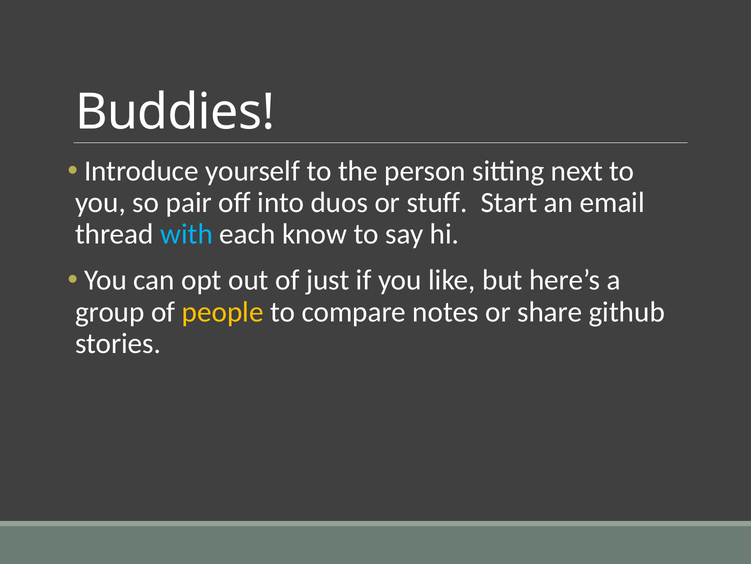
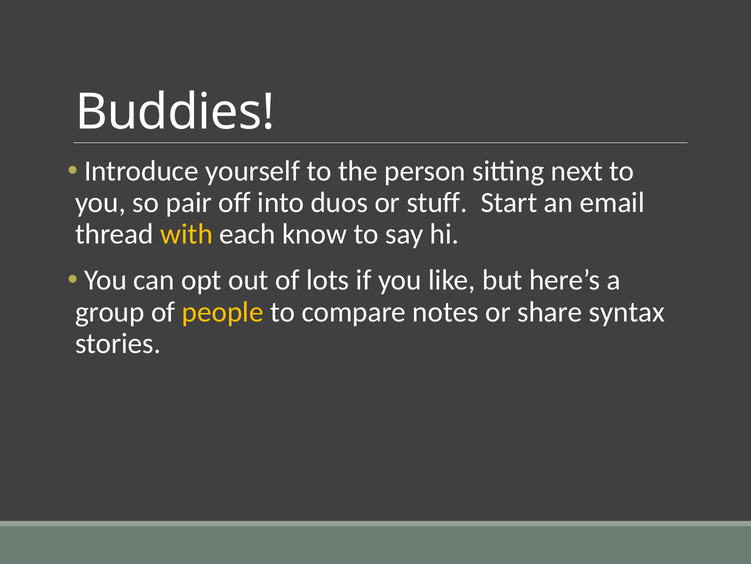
with colour: light blue -> yellow
just: just -> lots
github: github -> syntax
